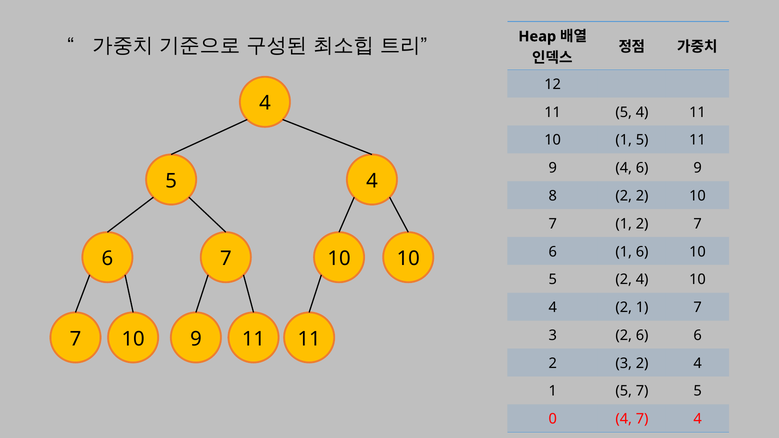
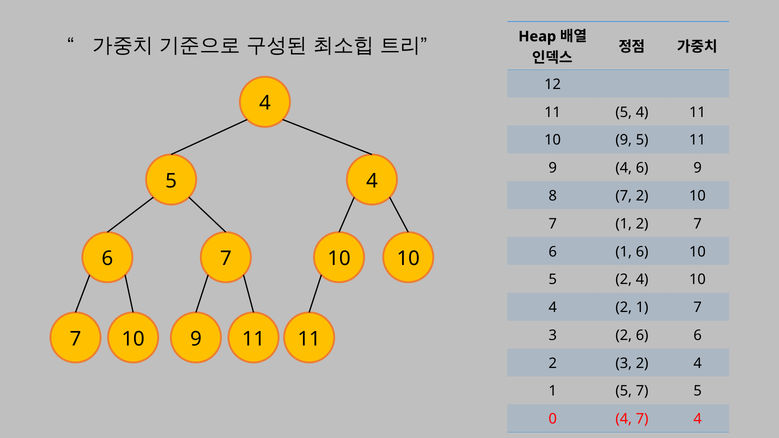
1 at (624, 140): 1 -> 9
8 2: 2 -> 7
